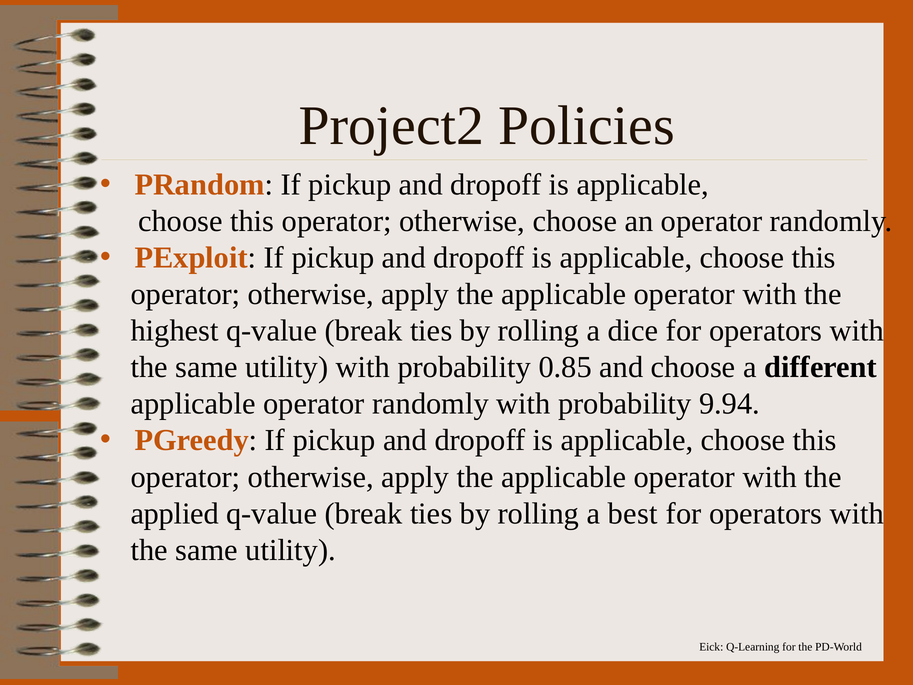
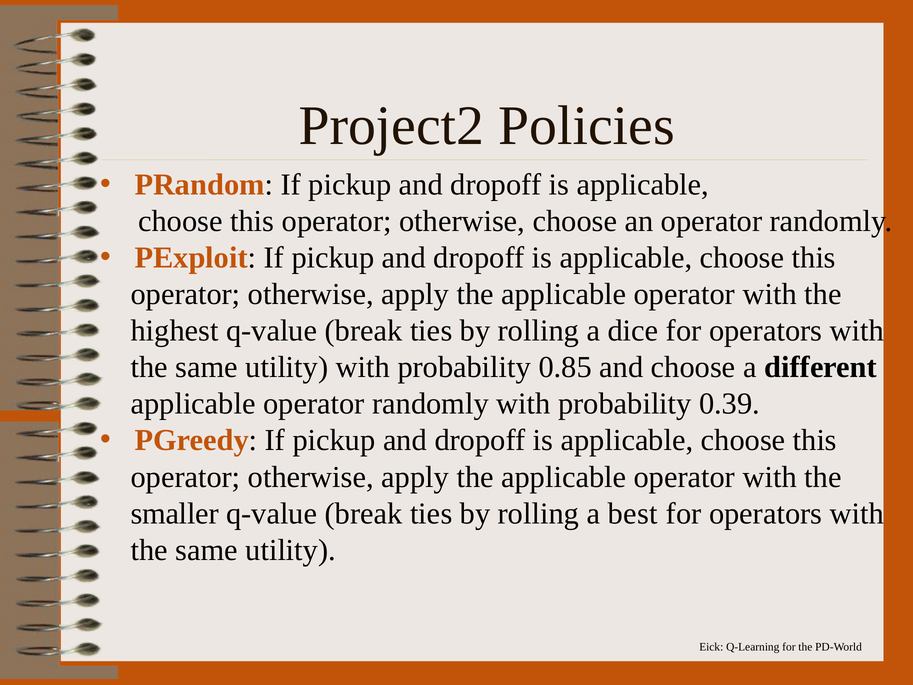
9.94: 9.94 -> 0.39
applied: applied -> smaller
